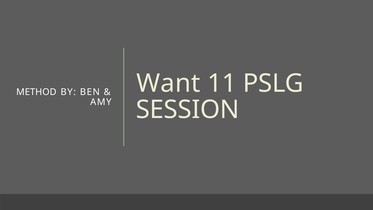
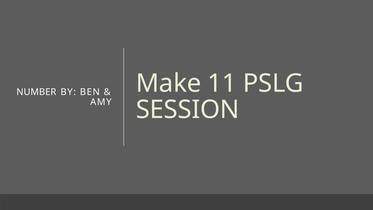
Want: Want -> Make
METHOD: METHOD -> NUMBER
